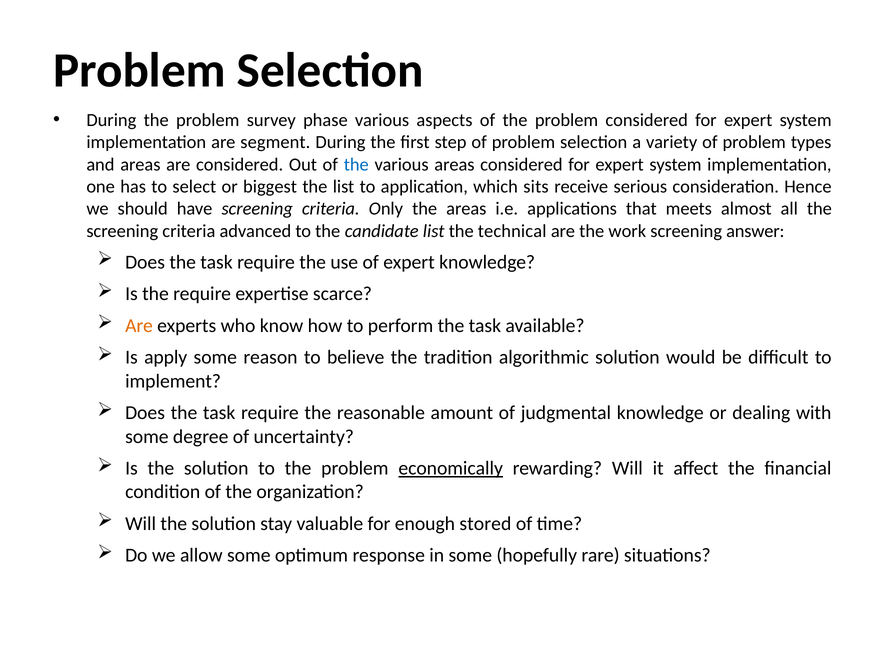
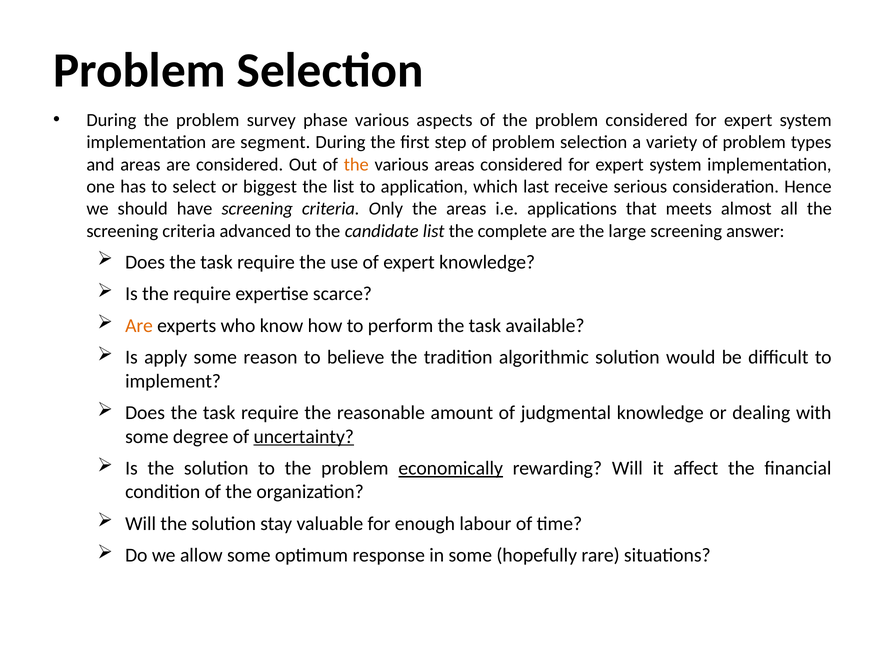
the at (356, 164) colour: blue -> orange
sits: sits -> last
technical: technical -> complete
work: work -> large
uncertainty underline: none -> present
stored: stored -> labour
